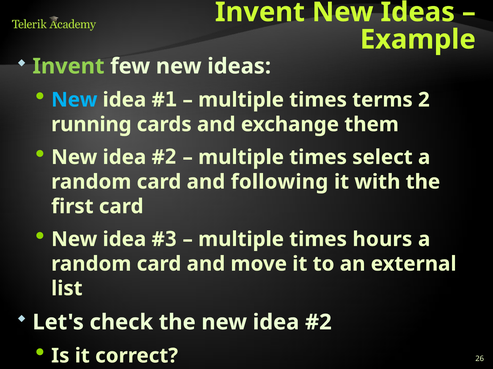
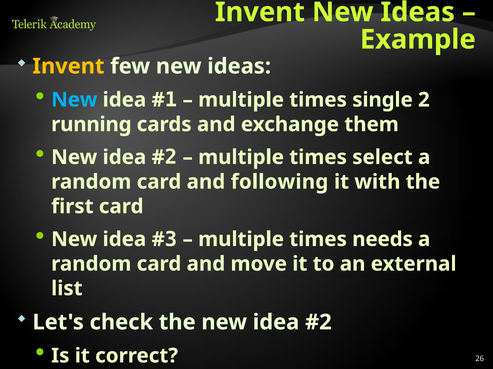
Invent at (68, 66) colour: light green -> yellow
terms: terms -> single
hours: hours -> needs
